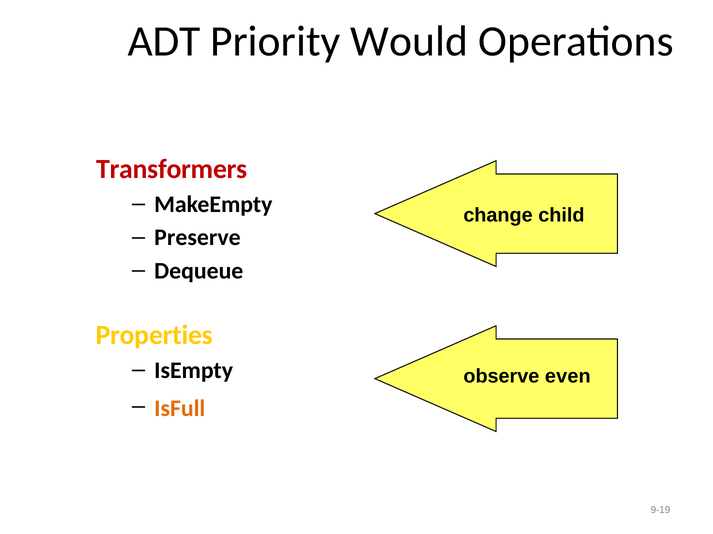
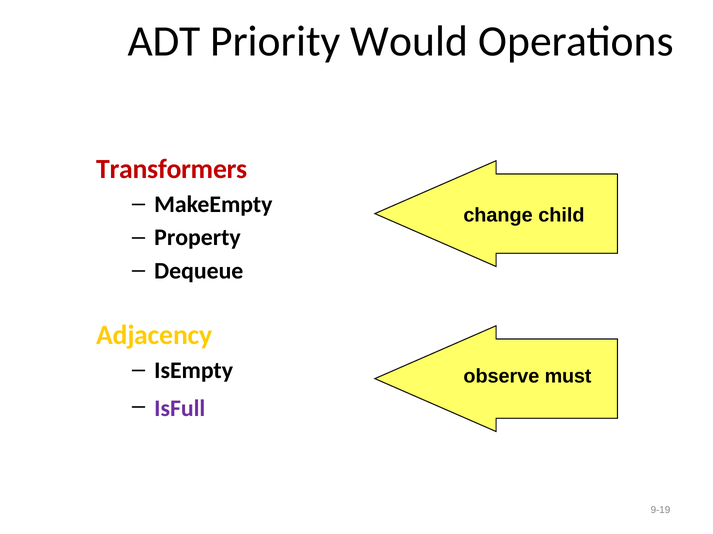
Preserve: Preserve -> Property
Properties: Properties -> Adjacency
even: even -> must
IsFull colour: orange -> purple
